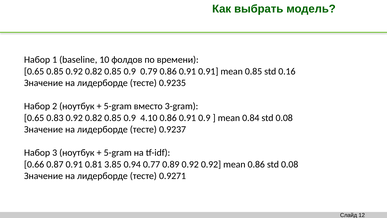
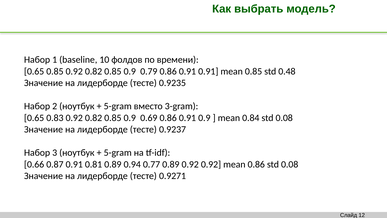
0.16: 0.16 -> 0.48
4.10: 4.10 -> 0.69
0.81 3.85: 3.85 -> 0.89
